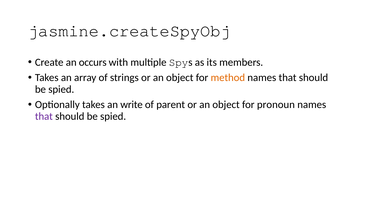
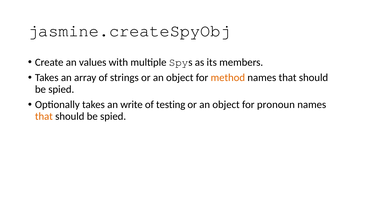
occurs: occurs -> values
parent: parent -> testing
that at (44, 116) colour: purple -> orange
